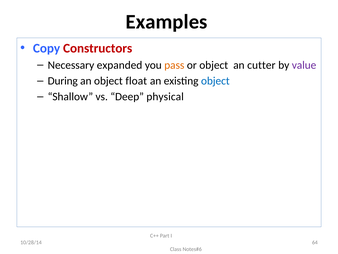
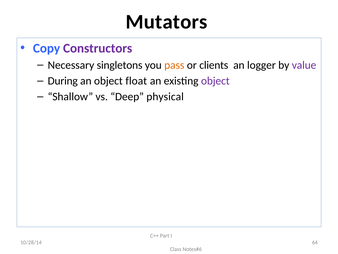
Examples: Examples -> Mutators
Constructors colour: red -> purple
expanded: expanded -> singletons
or object: object -> clients
cutter: cutter -> logger
object at (215, 81) colour: blue -> purple
